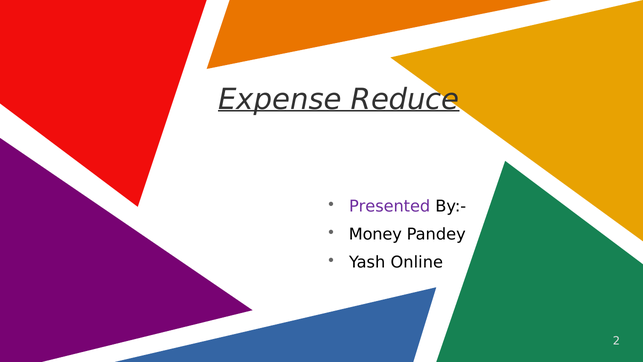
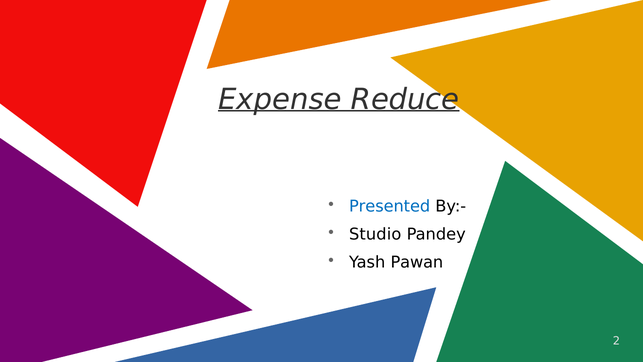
Presented colour: purple -> blue
Money: Money -> Studio
Online: Online -> Pawan
